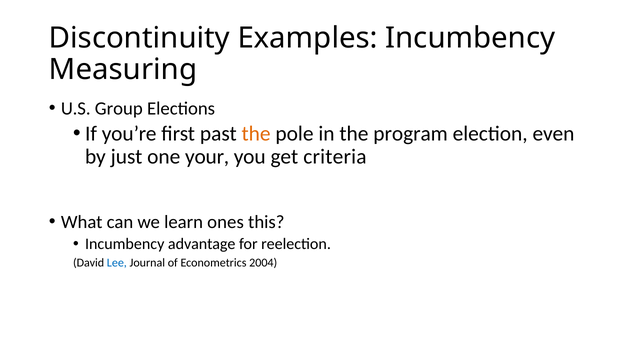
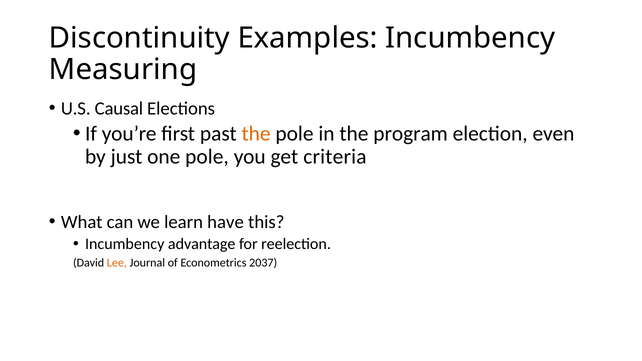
Group: Group -> Causal
one your: your -> pole
ones: ones -> have
Lee colour: blue -> orange
2004: 2004 -> 2037
